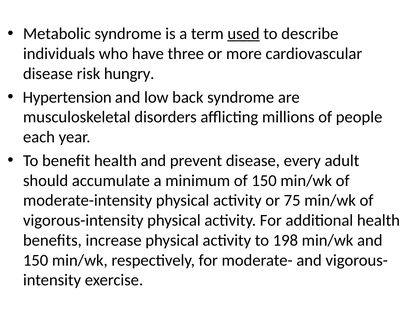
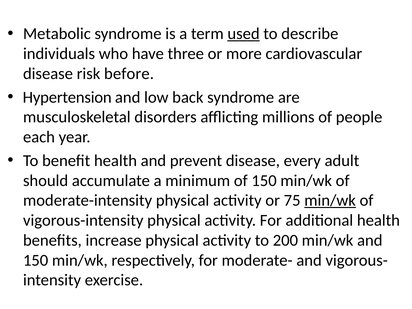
hungry: hungry -> before
min/wk at (330, 200) underline: none -> present
198: 198 -> 200
